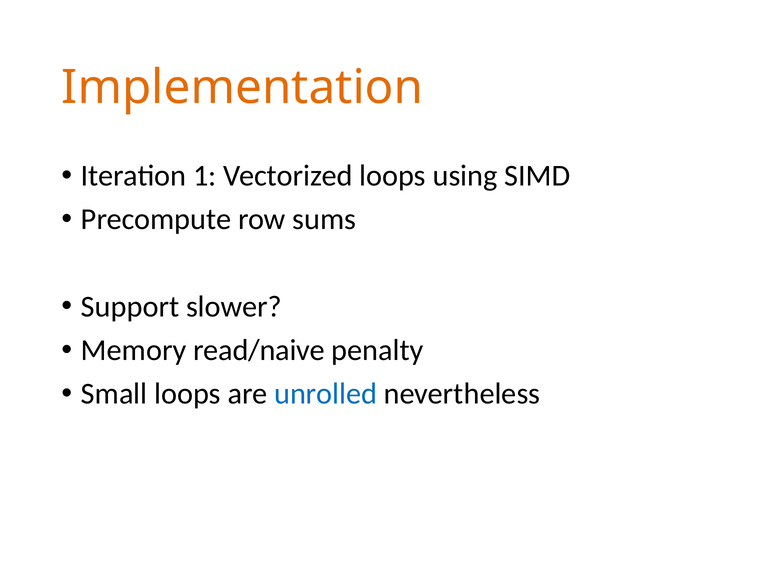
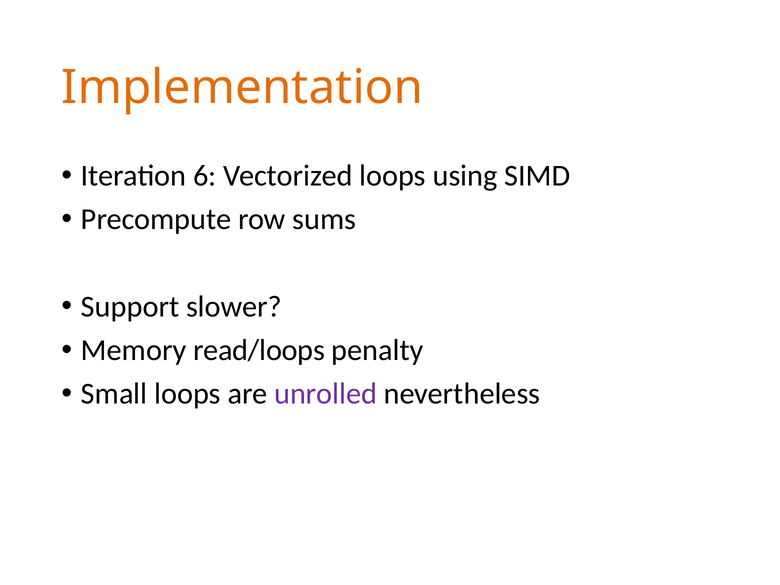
1: 1 -> 6
read/naive: read/naive -> read/loops
unrolled colour: blue -> purple
